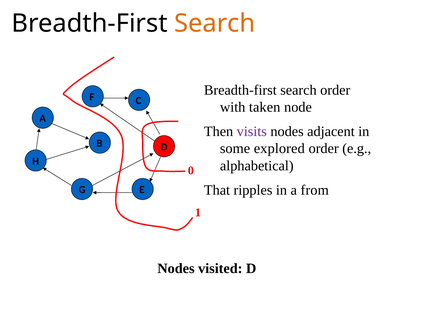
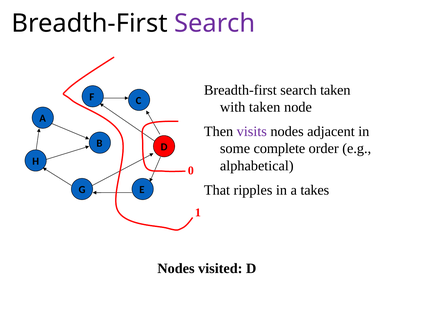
Search at (215, 23) colour: orange -> purple
search order: order -> taken
explored: explored -> complete
from: from -> takes
